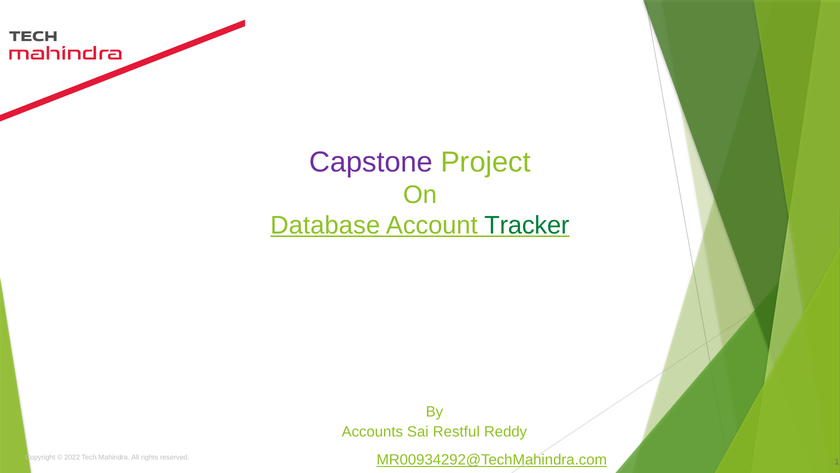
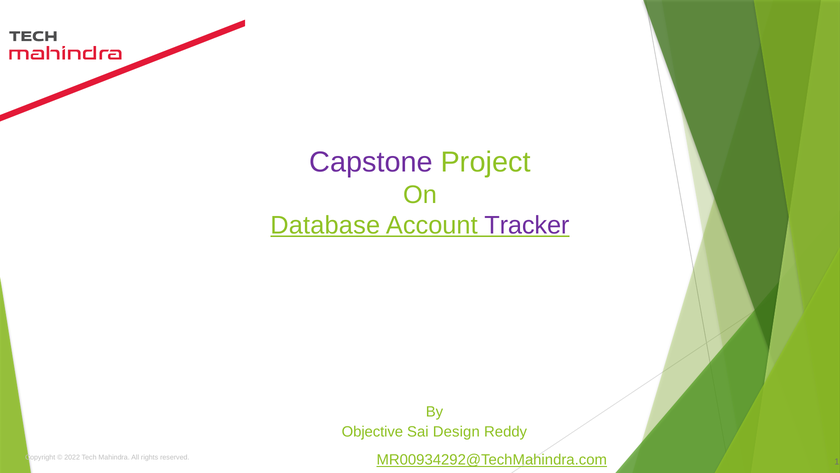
Tracker colour: green -> purple
Accounts: Accounts -> Objective
Restful: Restful -> Design
